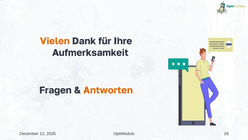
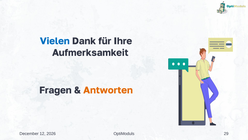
Vielen colour: orange -> blue
